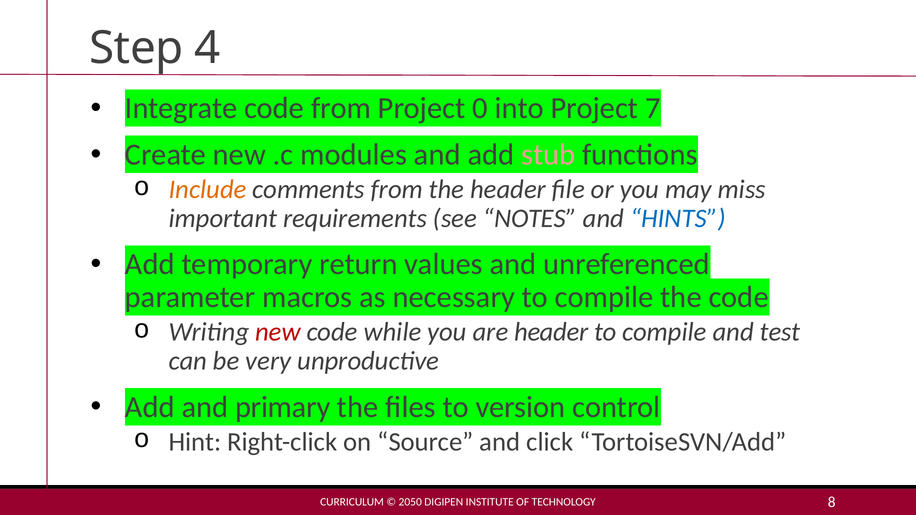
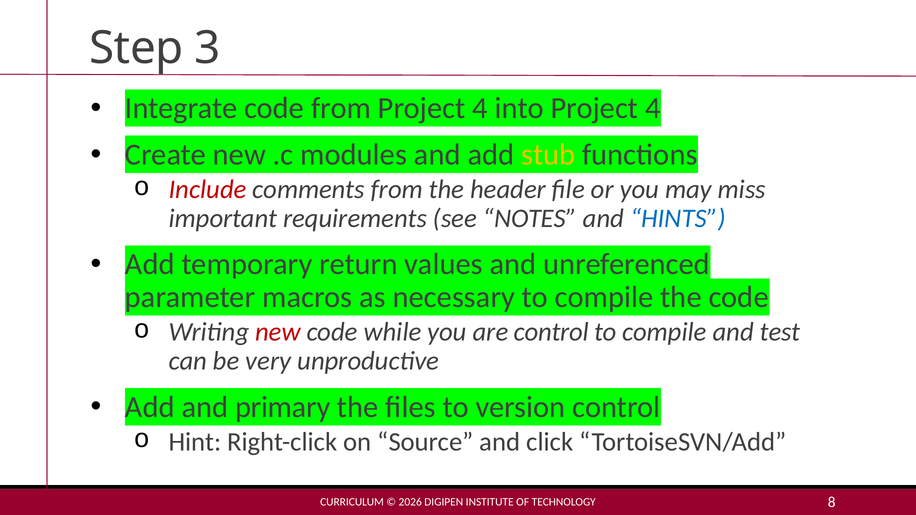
4: 4 -> 3
from Project 0: 0 -> 4
into Project 7: 7 -> 4
stub colour: pink -> yellow
Include colour: orange -> red
are header: header -> control
2050: 2050 -> 2026
